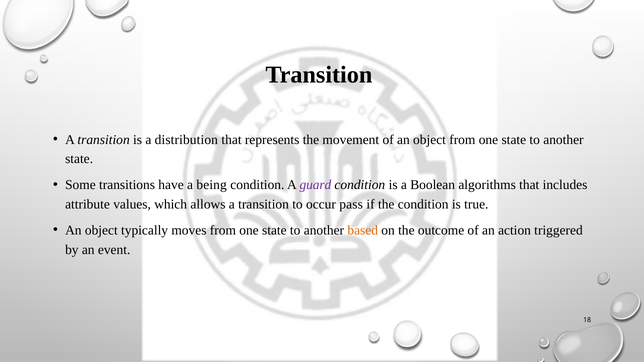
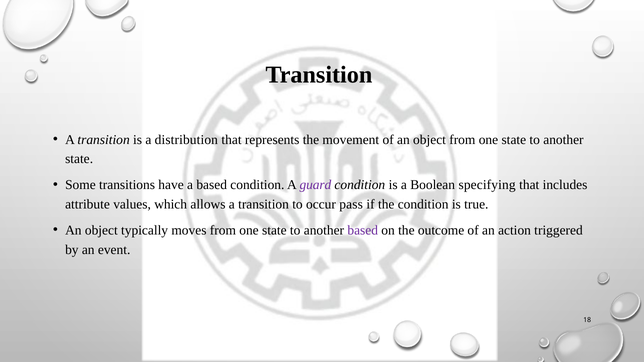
a being: being -> based
algorithms: algorithms -> specifying
based at (363, 230) colour: orange -> purple
